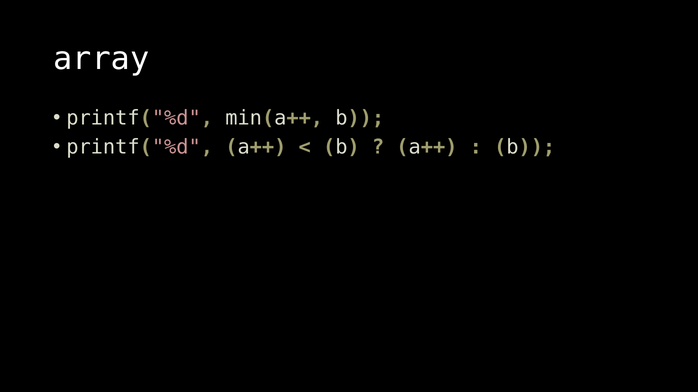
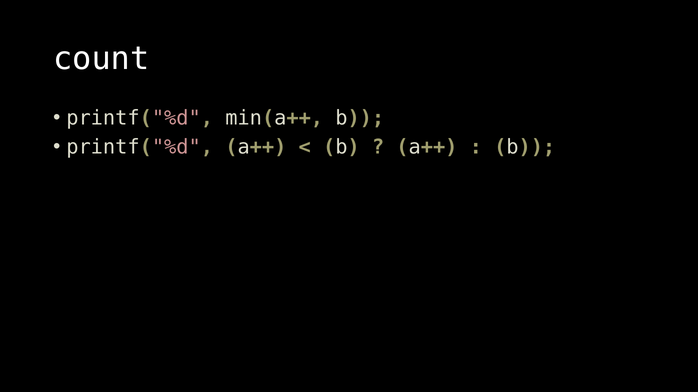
array: array -> count
